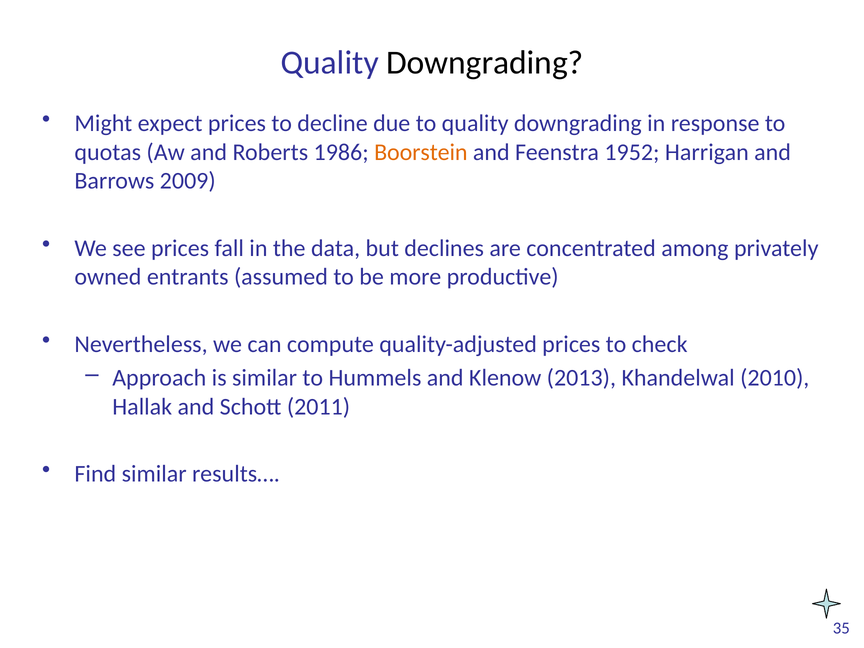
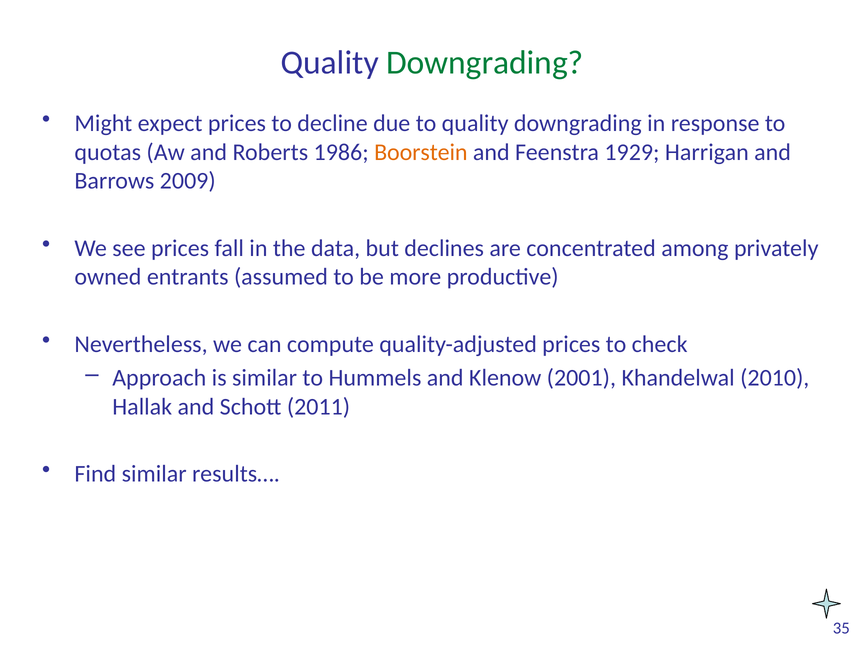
Downgrading at (485, 62) colour: black -> green
1952: 1952 -> 1929
2013: 2013 -> 2001
